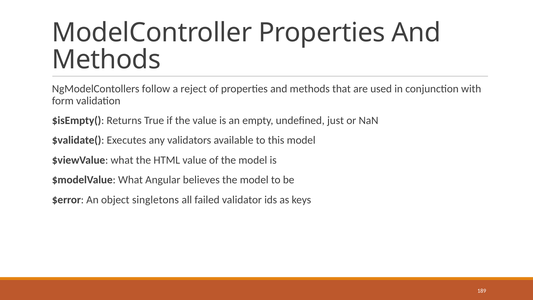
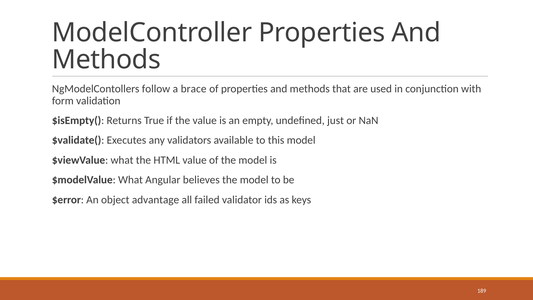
reject: reject -> brace
singletons: singletons -> advantage
